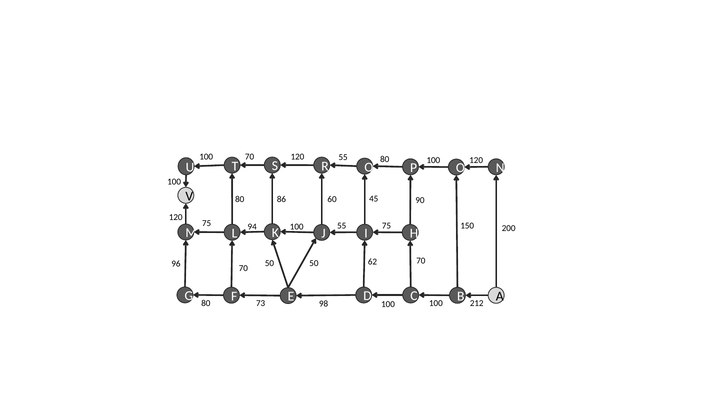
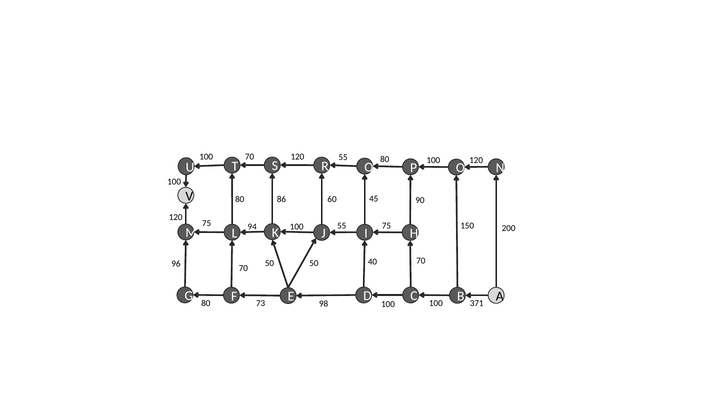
62: 62 -> 40
212: 212 -> 371
